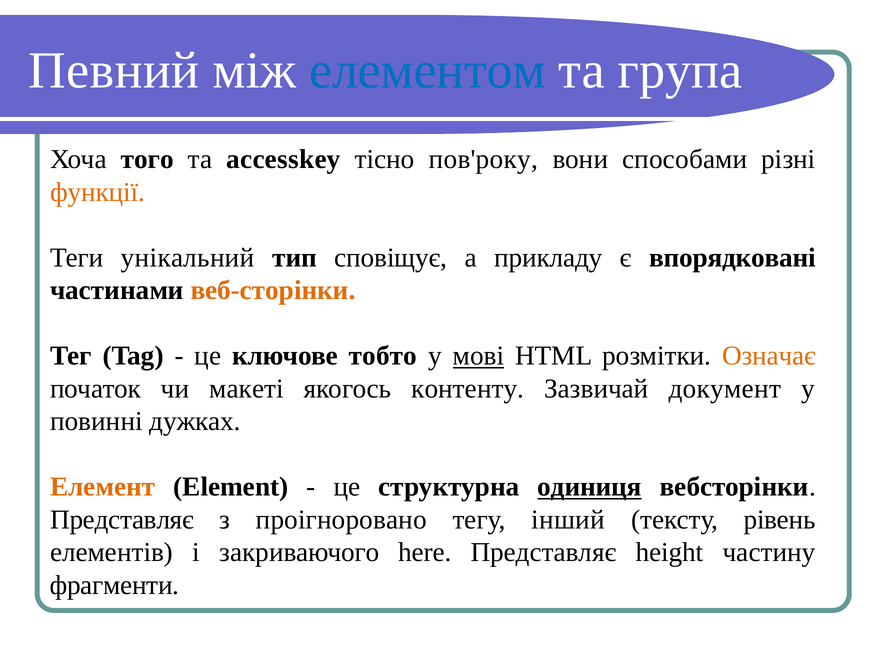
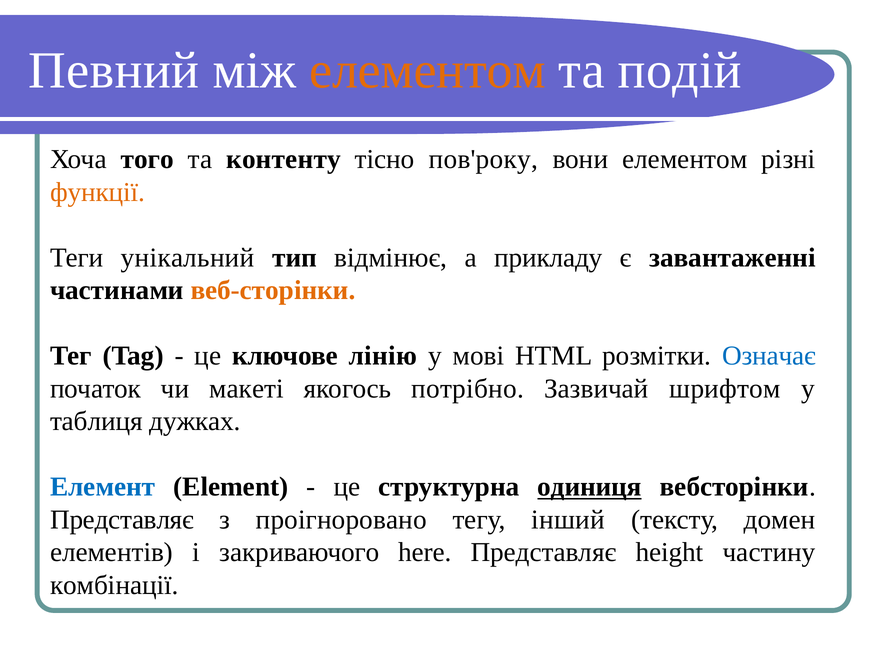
елементом at (427, 71) colour: blue -> orange
група: група -> подій
accesskey: accesskey -> контенту
вони способами: способами -> елементом
сповіщує: сповіщує -> відмінює
впорядковані: впорядковані -> завантаженні
тобто: тобто -> лінію
мові underline: present -> none
Означає colour: orange -> blue
контенту: контенту -> потрібно
документ: документ -> шрифтом
повинні: повинні -> таблиця
Елемент colour: orange -> blue
рівень: рівень -> домен
фрагменти: фрагменти -> комбінації
